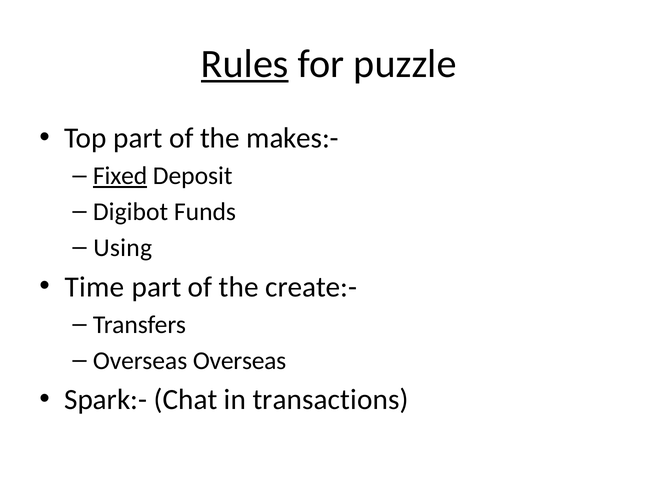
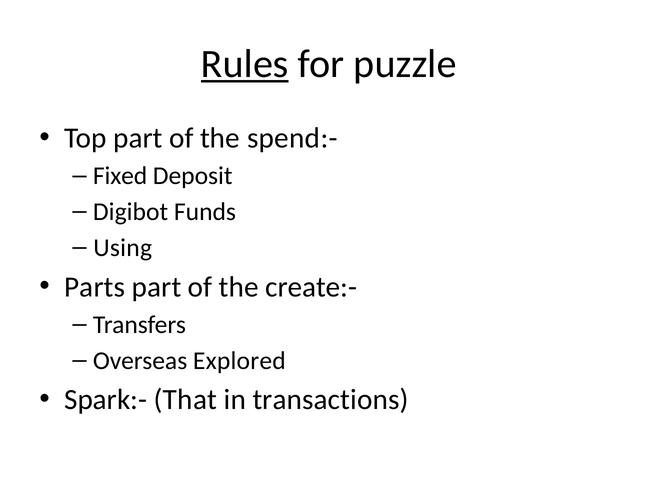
makes:-: makes:- -> spend:-
Fixed underline: present -> none
Time: Time -> Parts
Overseas Overseas: Overseas -> Explored
Chat: Chat -> That
